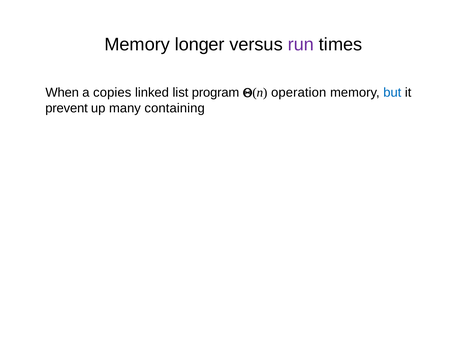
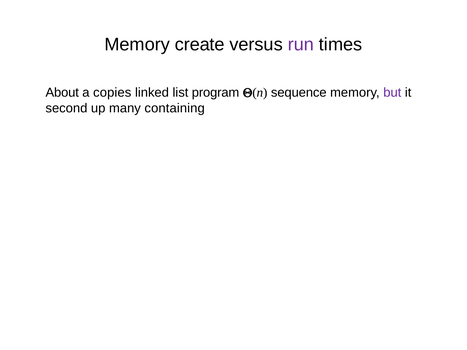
longer: longer -> create
When: When -> About
operation: operation -> sequence
but colour: blue -> purple
prevent: prevent -> second
